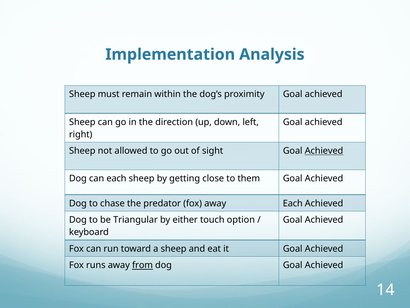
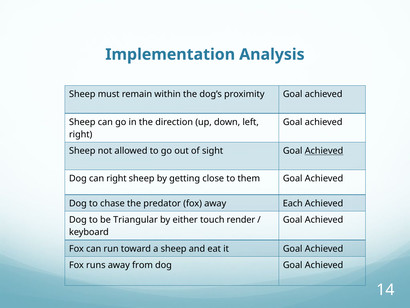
can each: each -> right
option: option -> render
from underline: present -> none
